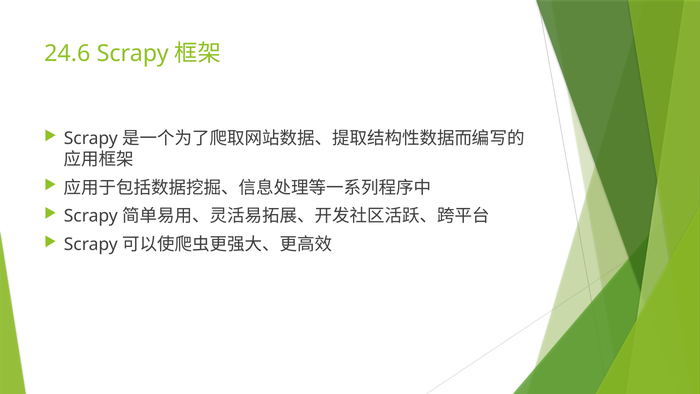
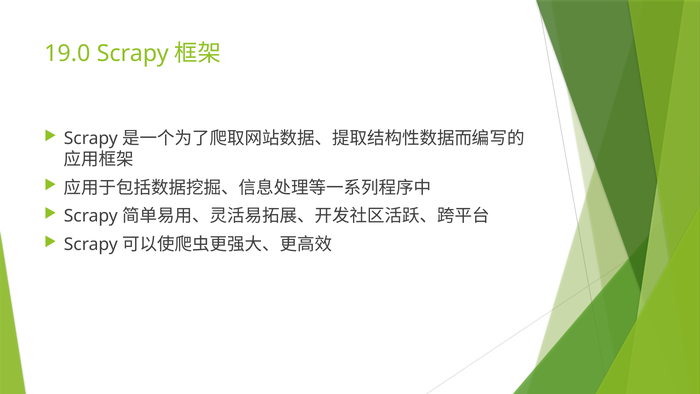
24.6: 24.6 -> 19.0
